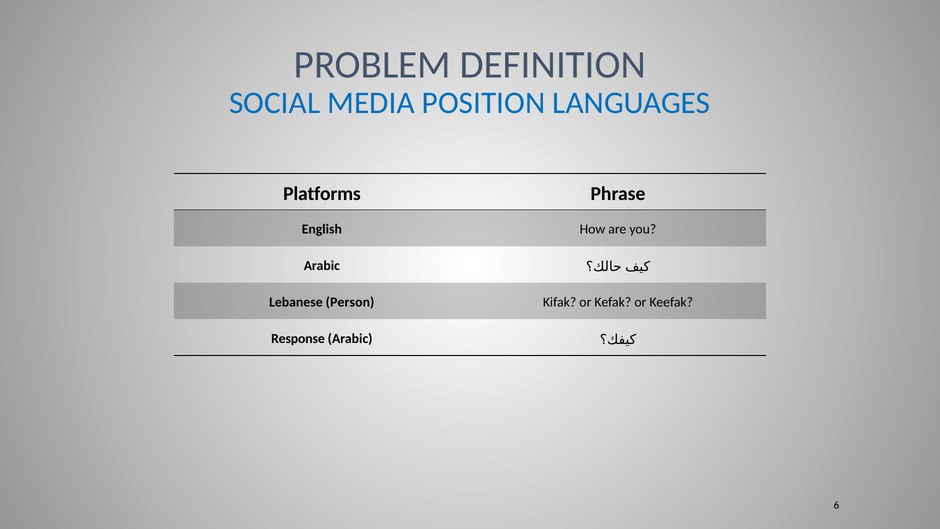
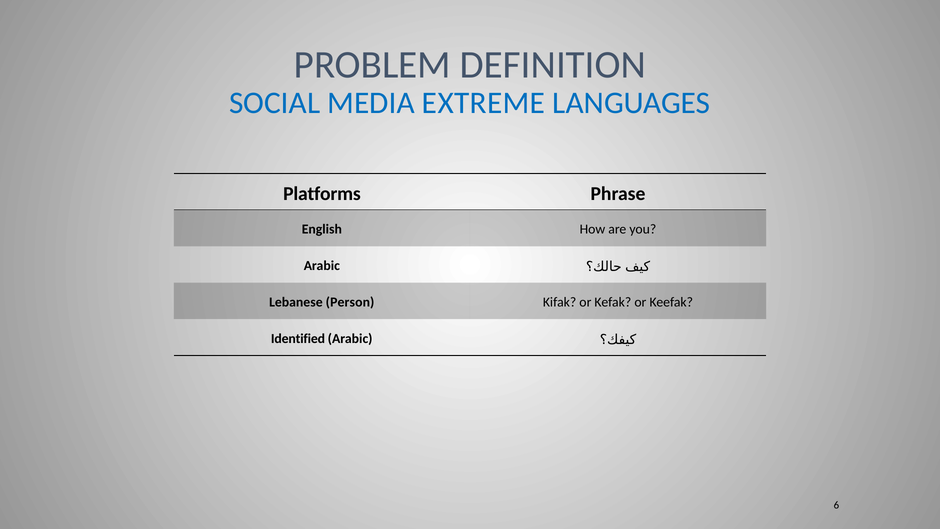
POSITION: POSITION -> EXTREME
Response: Response -> Identified
